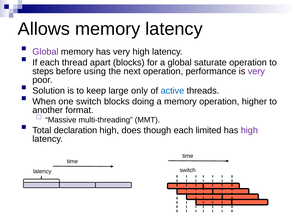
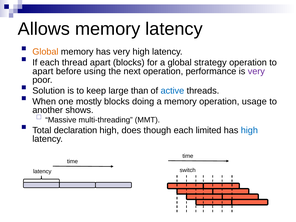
Global at (45, 52) colour: purple -> orange
saturate: saturate -> strategy
steps at (43, 71): steps -> apart
only: only -> than
one switch: switch -> mostly
higher: higher -> usage
format: format -> shows
high at (249, 130) colour: purple -> blue
